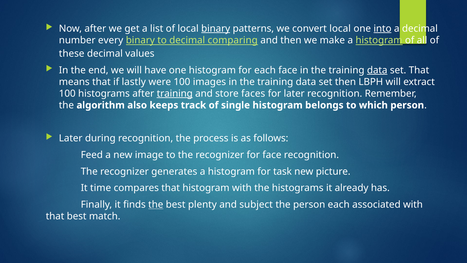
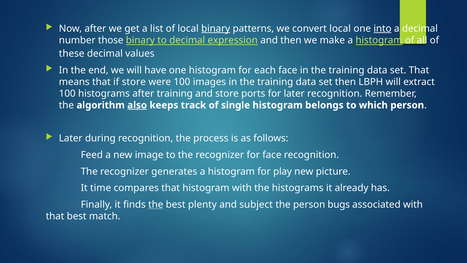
every: every -> those
comparing: comparing -> expression
data at (377, 70) underline: present -> none
if lastly: lastly -> store
training at (175, 93) underline: present -> none
faces: faces -> ports
also underline: none -> present
task: task -> play
person each: each -> bugs
